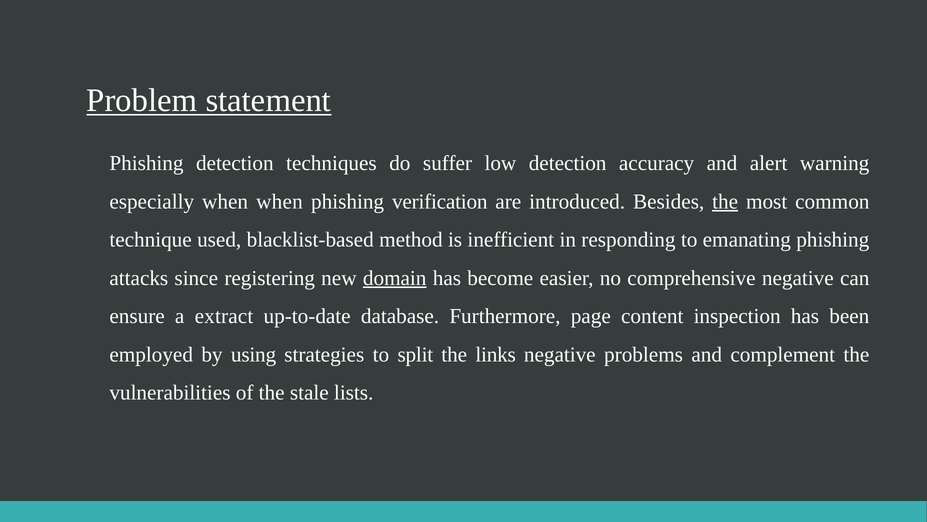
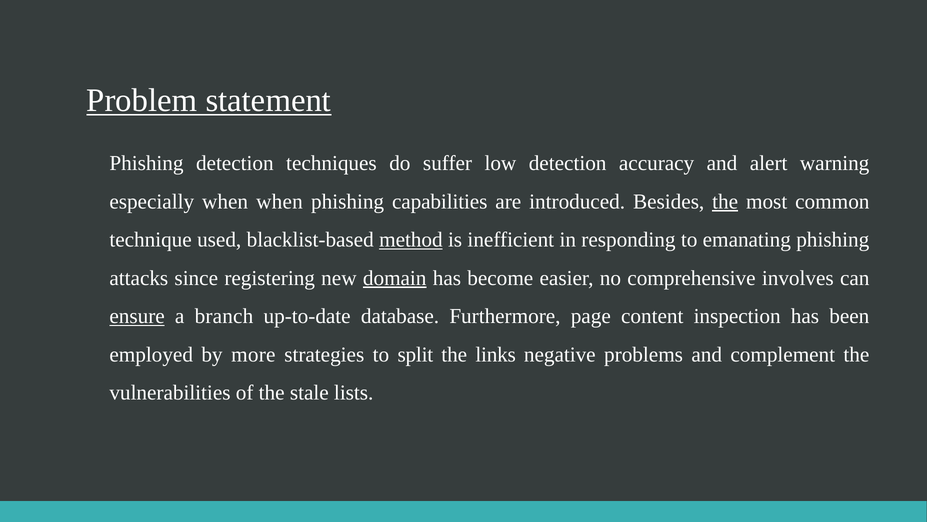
verification: verification -> capabilities
method underline: none -> present
comprehensive negative: negative -> involves
ensure underline: none -> present
extract: extract -> branch
using: using -> more
